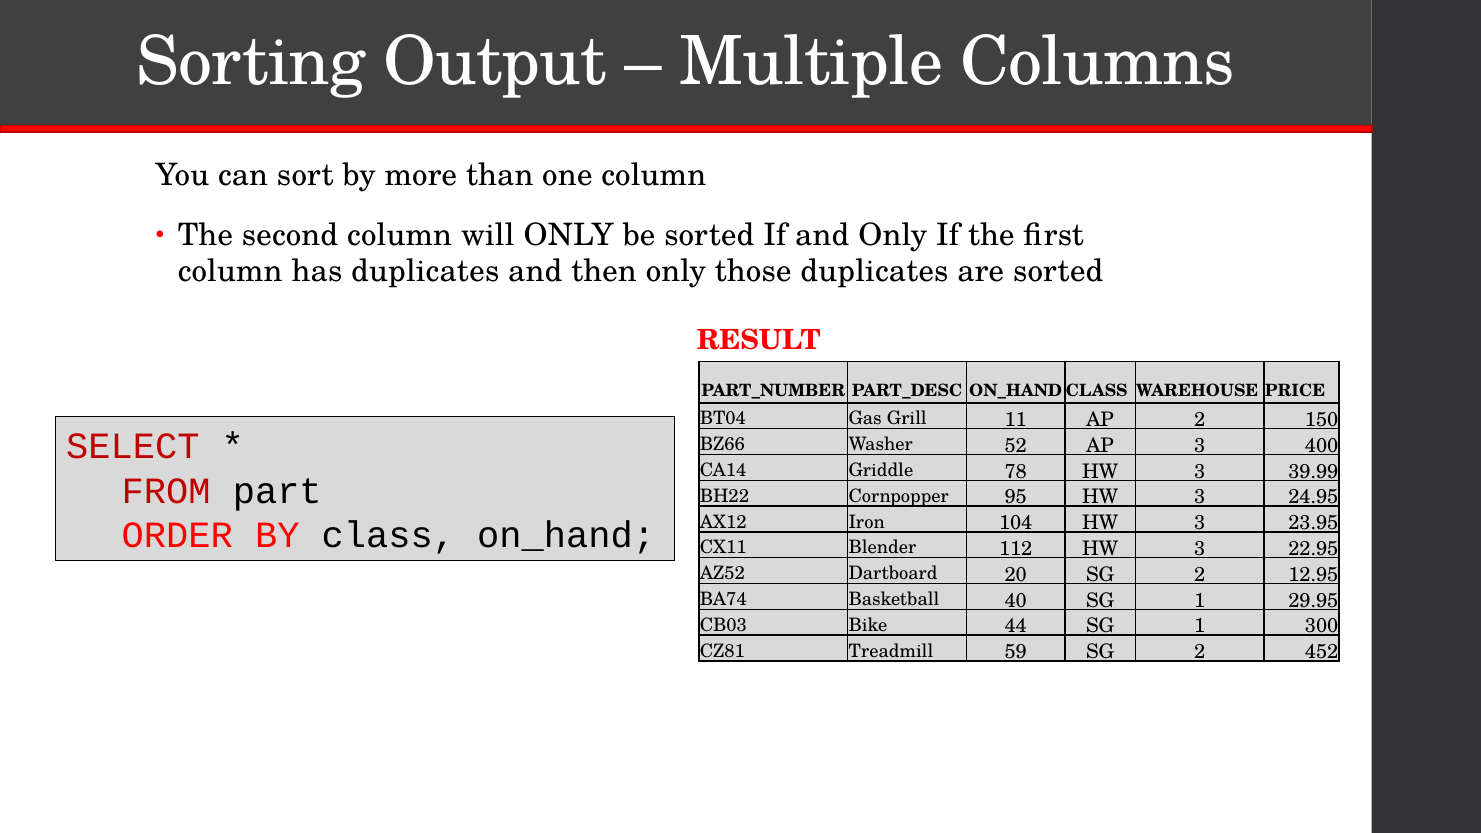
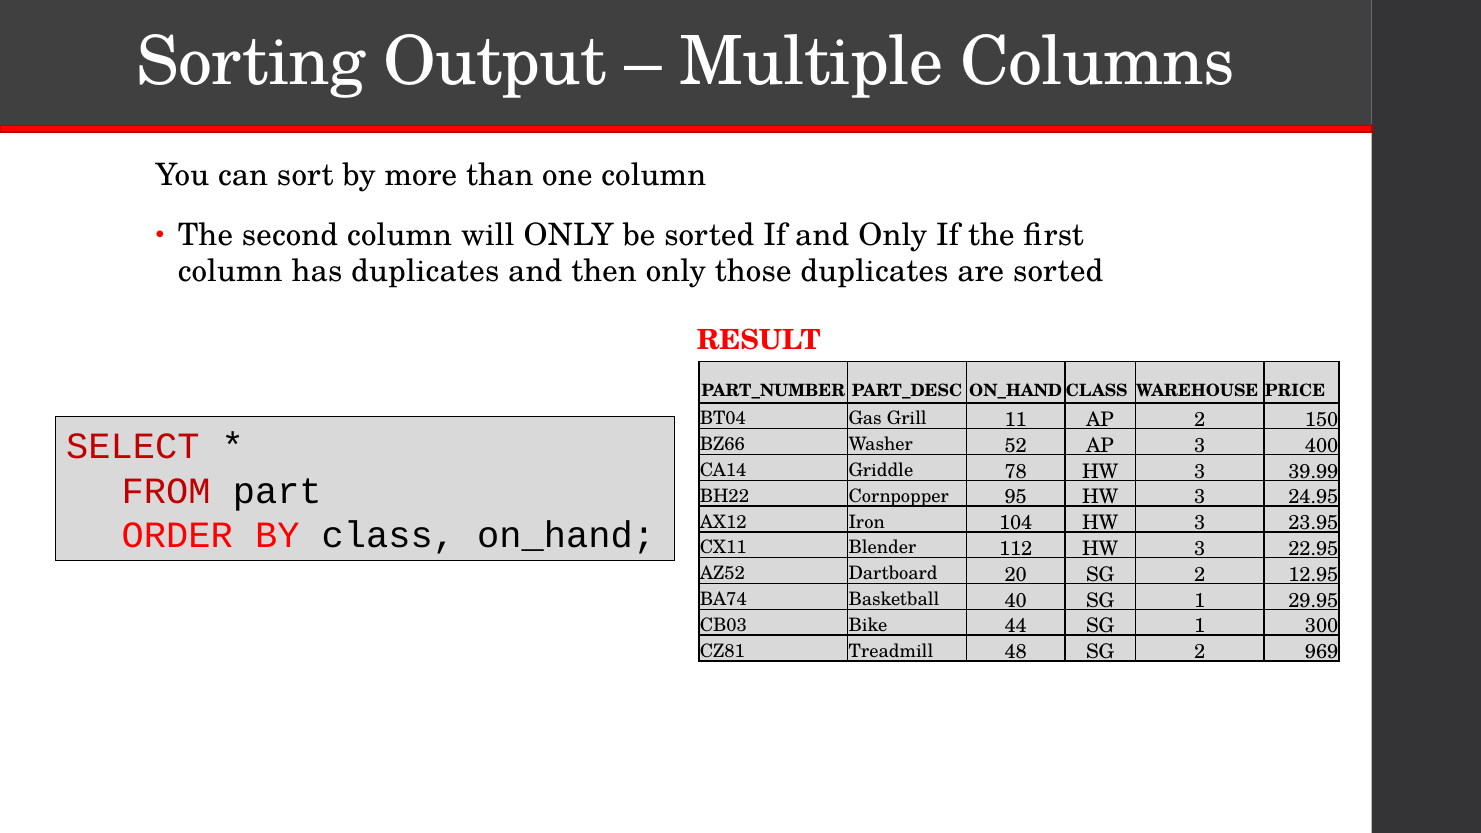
59: 59 -> 48
452: 452 -> 969
